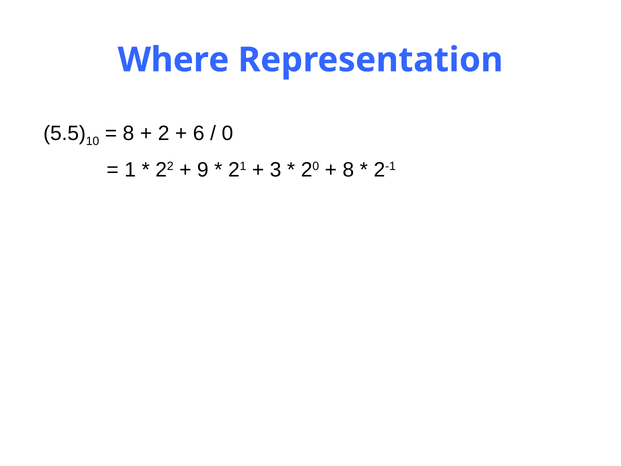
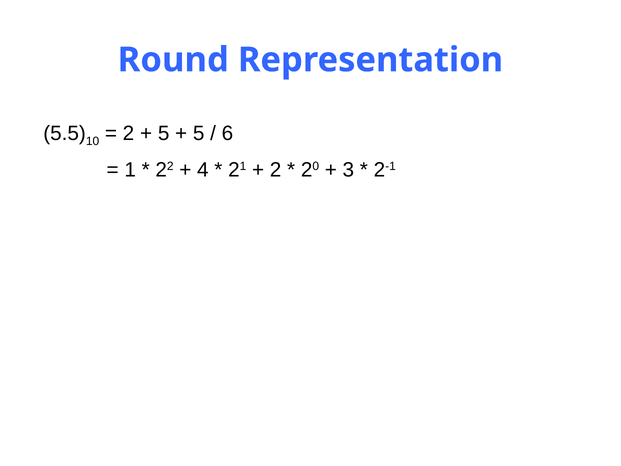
Where: Where -> Round
8 at (129, 133): 8 -> 2
2 at (164, 133): 2 -> 5
6 at (199, 133): 6 -> 5
0: 0 -> 6
9: 9 -> 4
3 at (276, 170): 3 -> 2
8 at (348, 170): 8 -> 3
